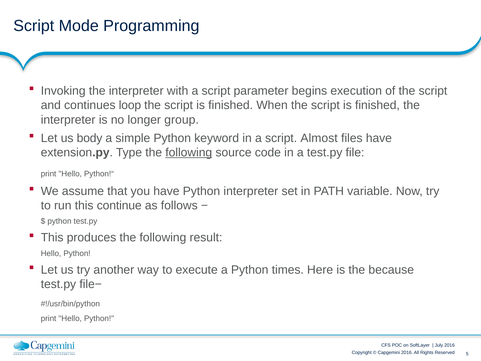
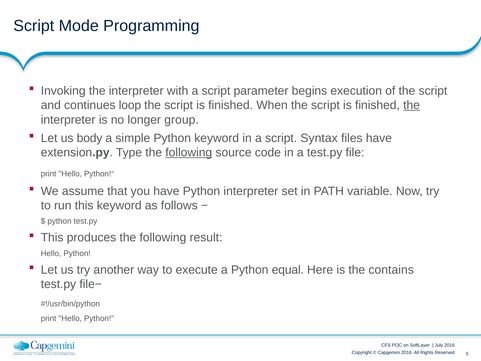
the at (412, 105) underline: none -> present
Almost: Almost -> Syntax
this continue: continue -> keyword
times: times -> equal
because: because -> contains
